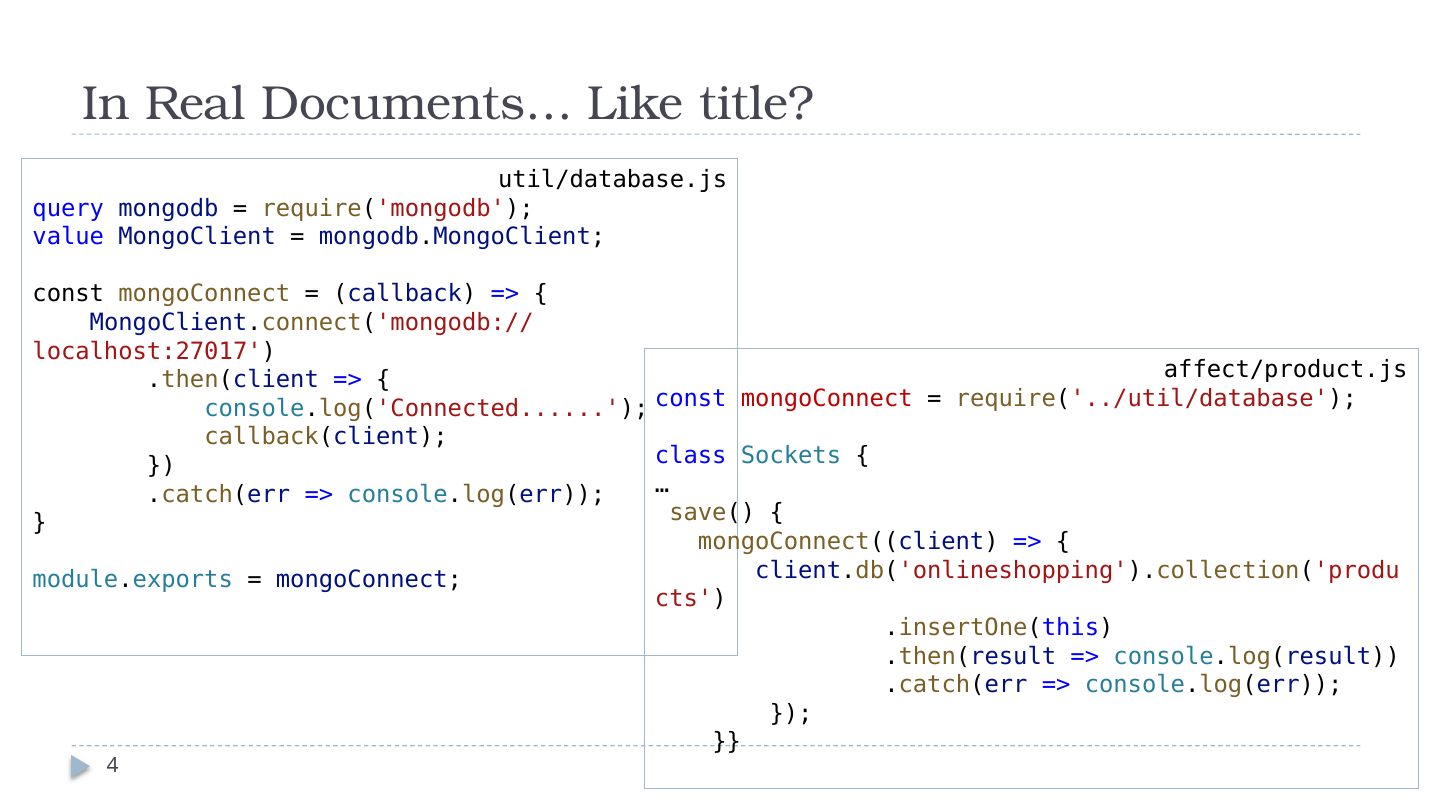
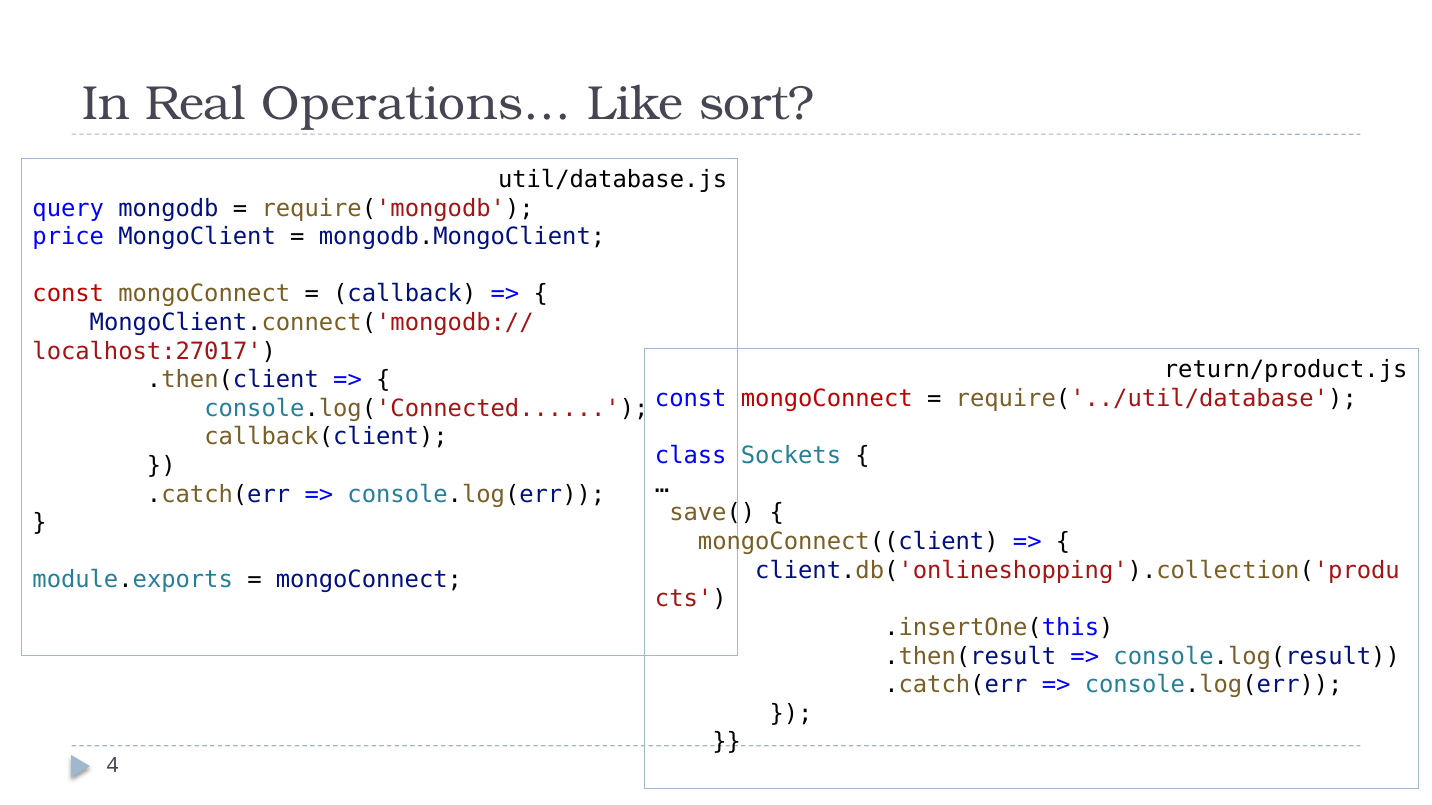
Documents…: Documents… -> Operations…
title: title -> sort
value: value -> price
const at (68, 294) colour: black -> red
affect/product.js: affect/product.js -> return/product.js
